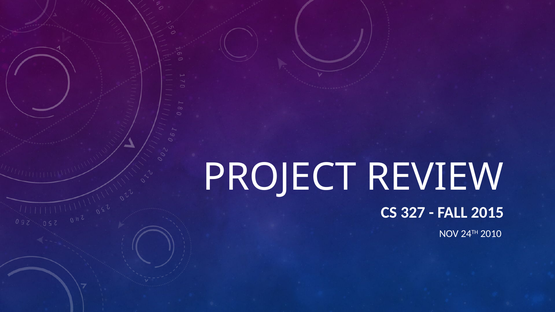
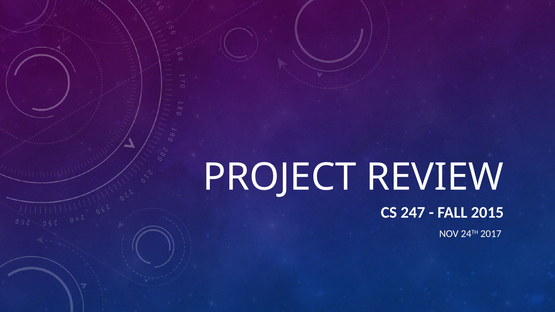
327: 327 -> 247
2010: 2010 -> 2017
